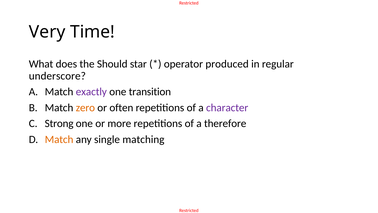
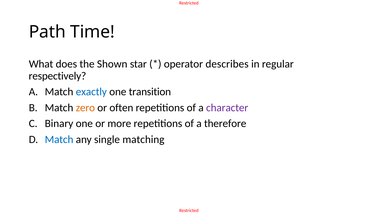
Very: Very -> Path
Should: Should -> Shown
produced: produced -> describes
underscore: underscore -> respectively
exactly colour: purple -> blue
Strong: Strong -> Binary
Match at (59, 139) colour: orange -> blue
